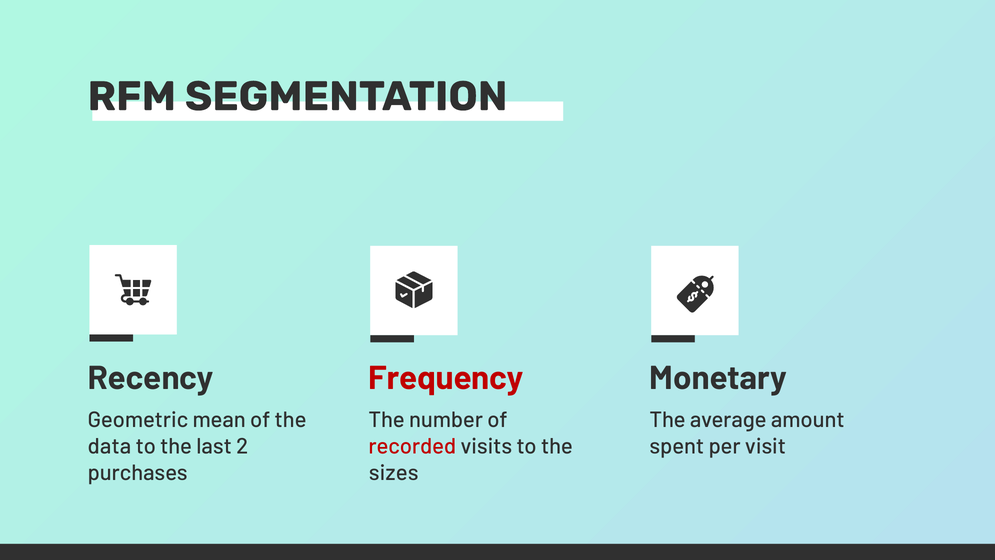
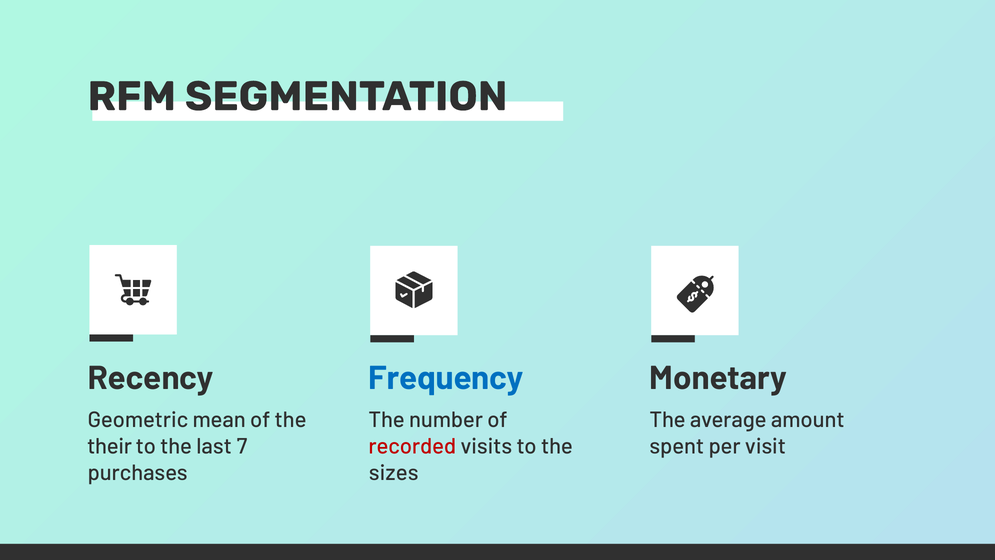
Frequency colour: red -> blue
data: data -> their
2: 2 -> 7
